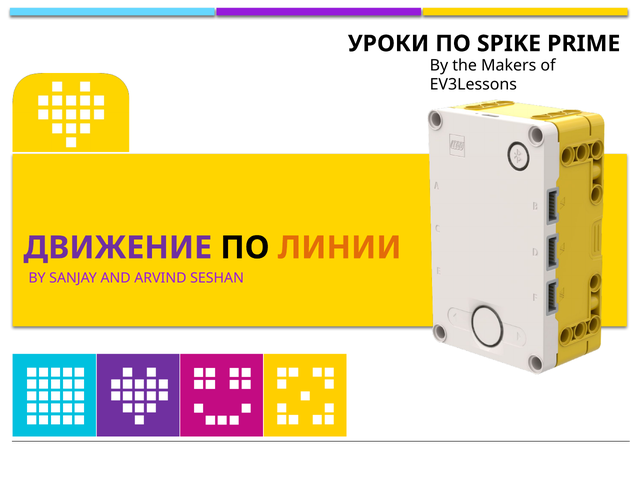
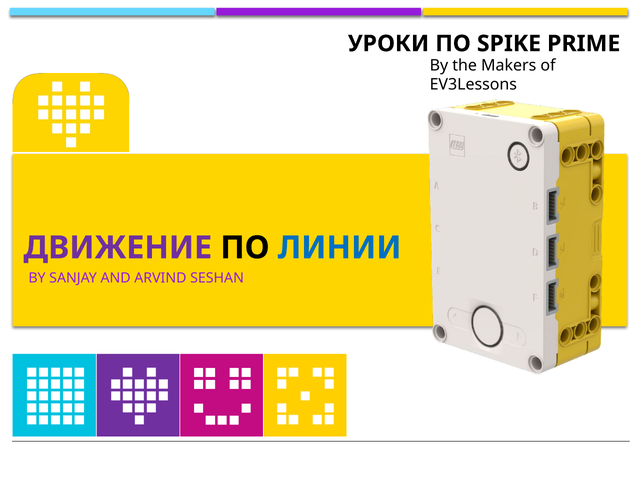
ЛИНИИ colour: orange -> blue
